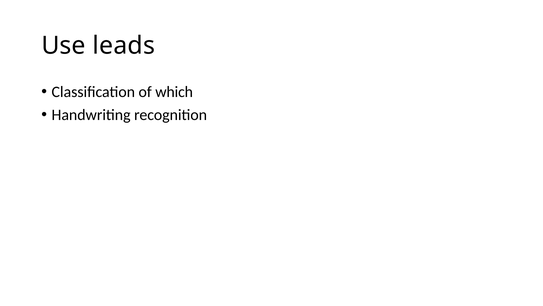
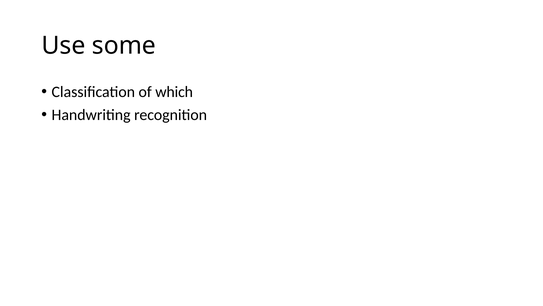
leads: leads -> some
